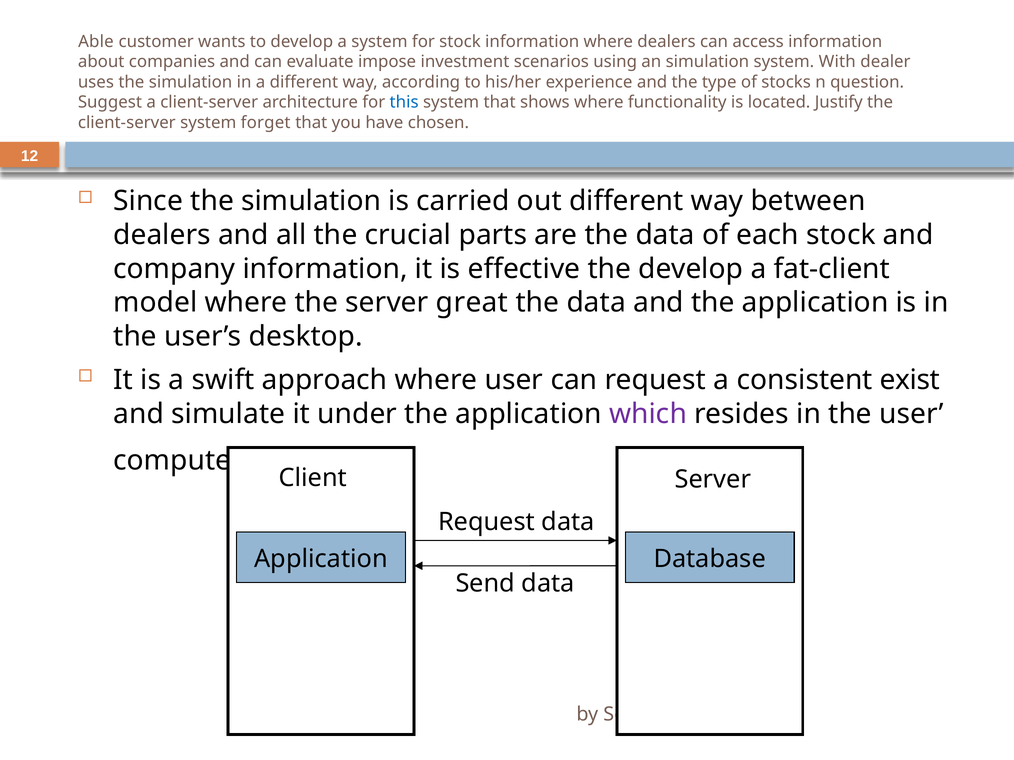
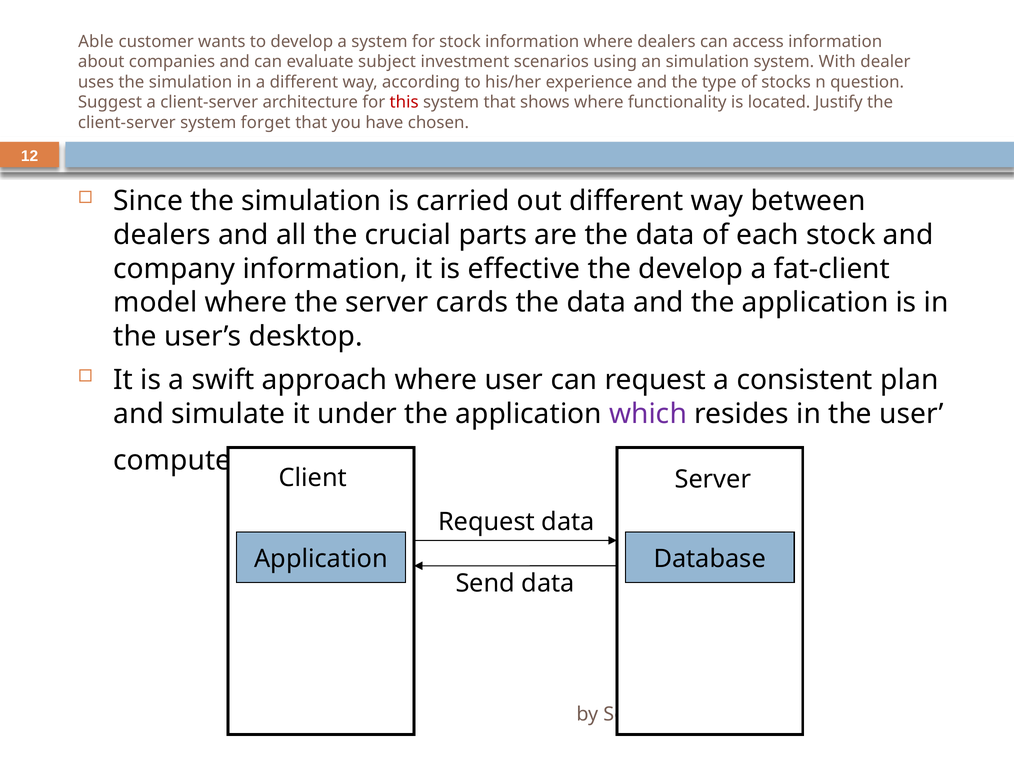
impose: impose -> subject
this colour: blue -> red
great: great -> cards
exist: exist -> plan
